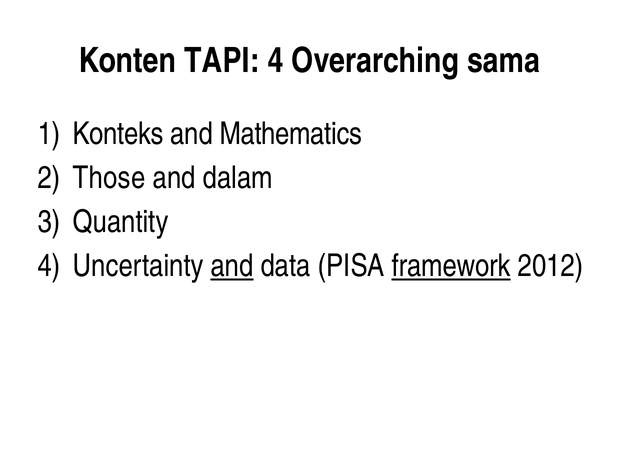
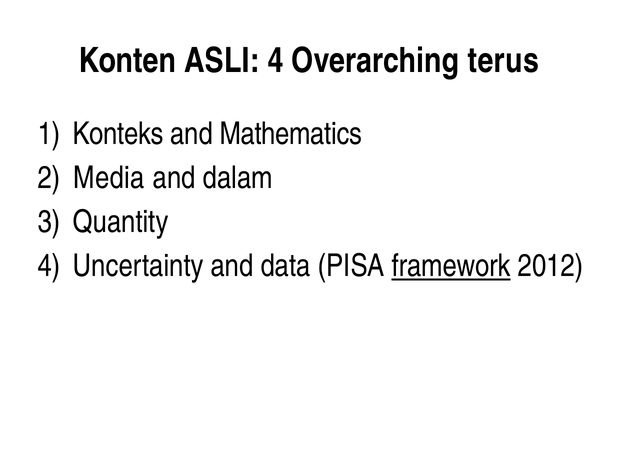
TAPI: TAPI -> ASLI
sama: sama -> terus
Those: Those -> Media
and at (232, 266) underline: present -> none
